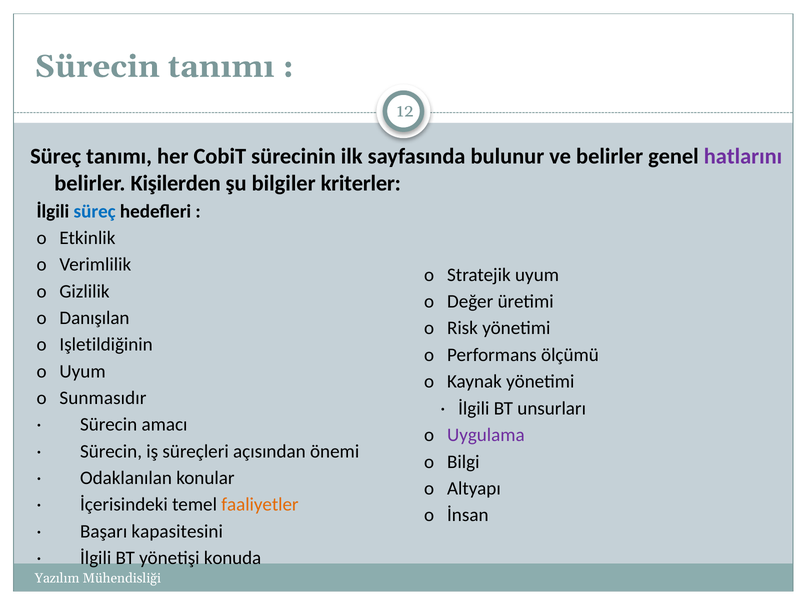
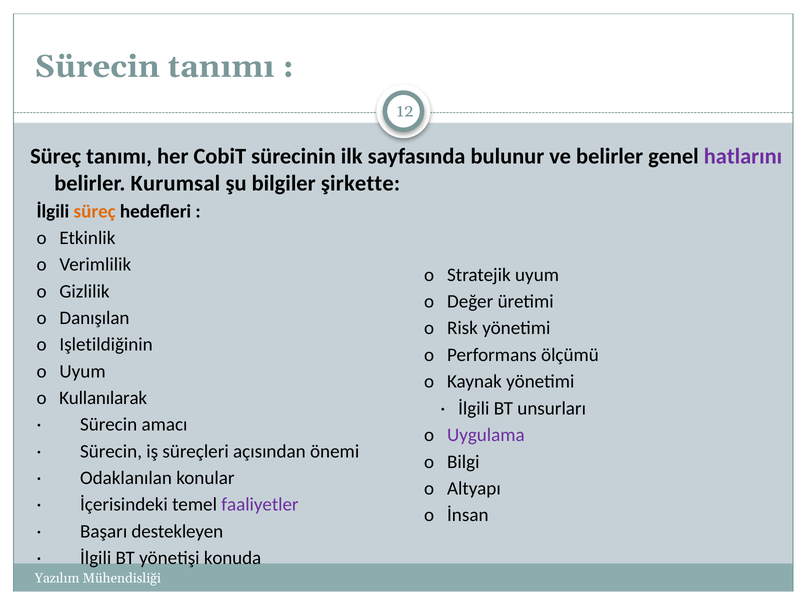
Kişilerden: Kişilerden -> Kurumsal
kriterler: kriterler -> şirkette
süreç at (95, 211) colour: blue -> orange
Sunmasıdır: Sunmasıdır -> Kullanılarak
faaliyetler colour: orange -> purple
kapasitesini: kapasitesini -> destekleyen
